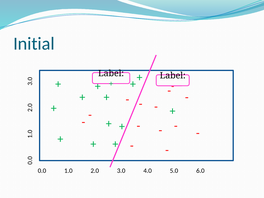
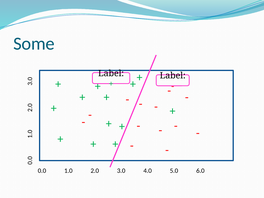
Initial: Initial -> Some
